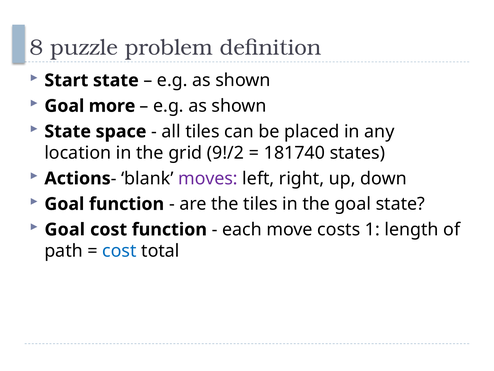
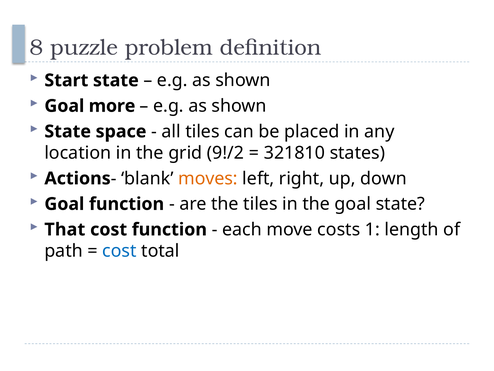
181740: 181740 -> 321810
moves colour: purple -> orange
Goal at (65, 229): Goal -> That
